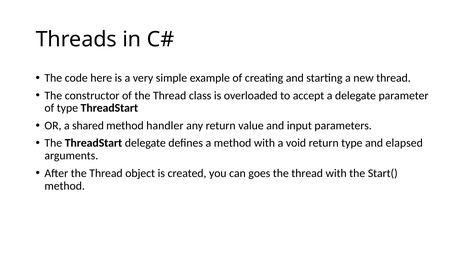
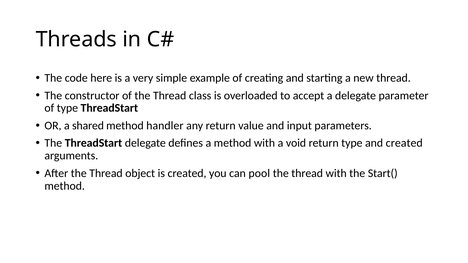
and elapsed: elapsed -> created
goes: goes -> pool
